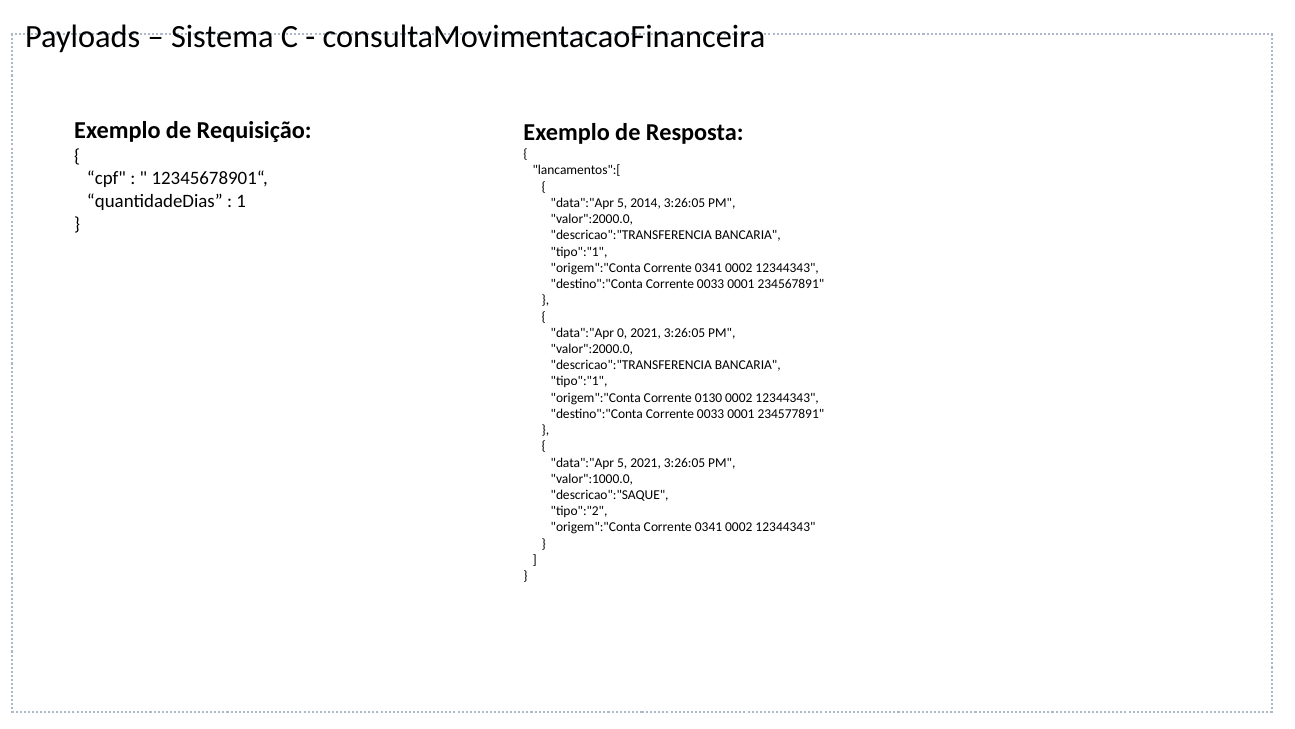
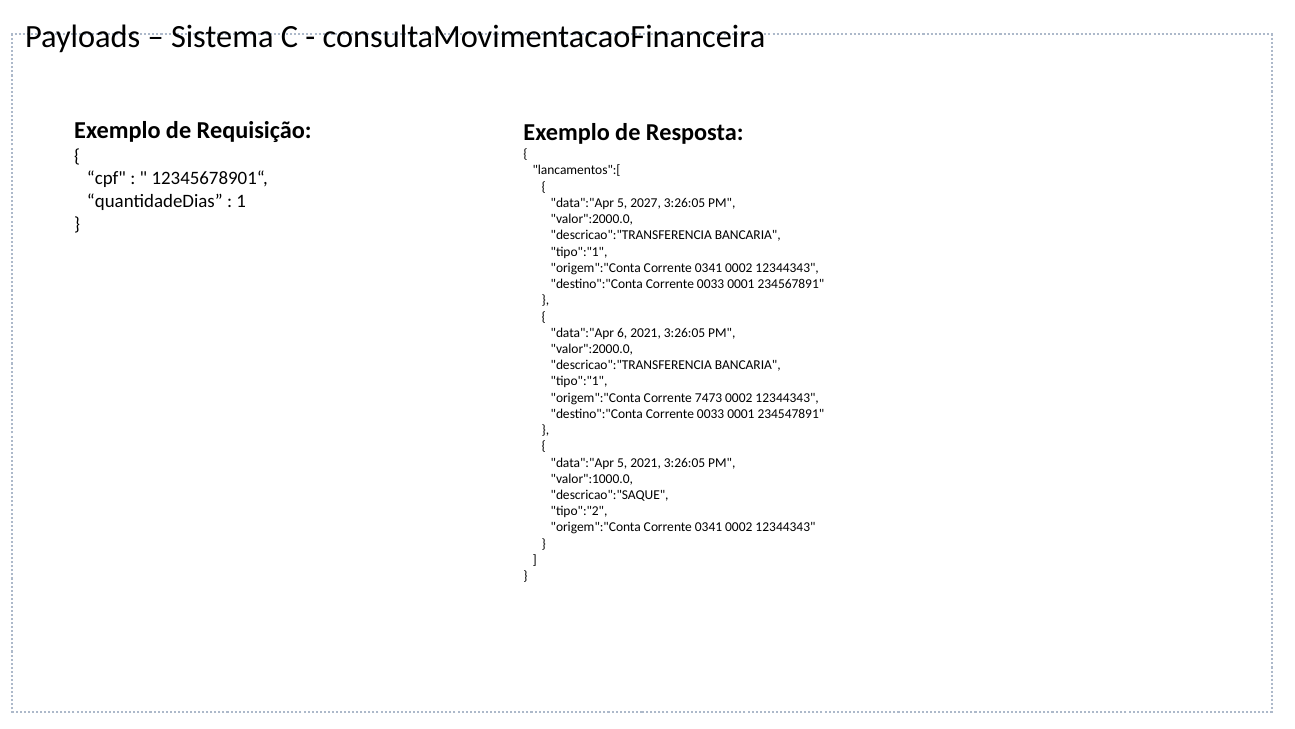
2014: 2014 -> 2027
0: 0 -> 6
0130: 0130 -> 7473
234577891: 234577891 -> 234547891
